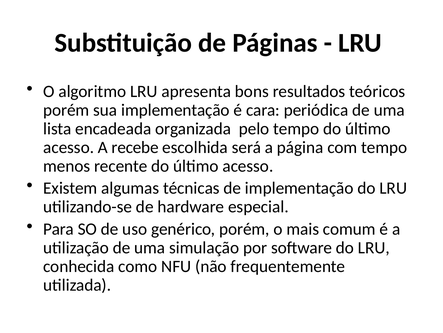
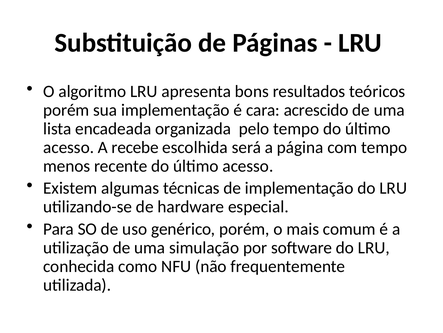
periódica: periódica -> acrescido
